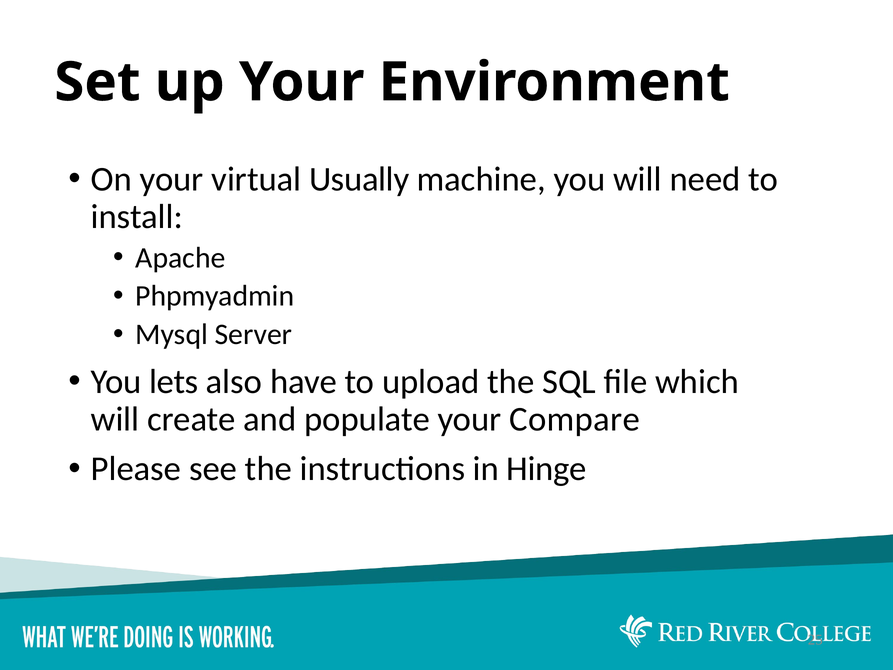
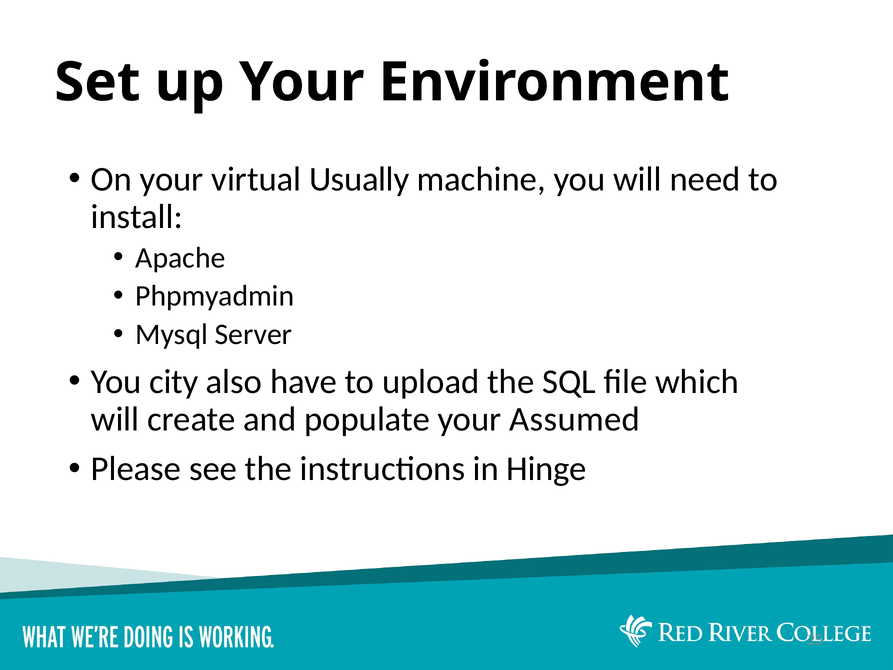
lets: lets -> city
Compare: Compare -> Assumed
